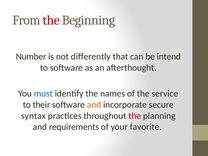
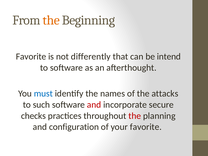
the at (51, 20) colour: red -> orange
Number at (31, 57): Number -> Favorite
service: service -> attacks
their: their -> such
and at (94, 105) colour: orange -> red
syntax: syntax -> checks
requirements: requirements -> configuration
